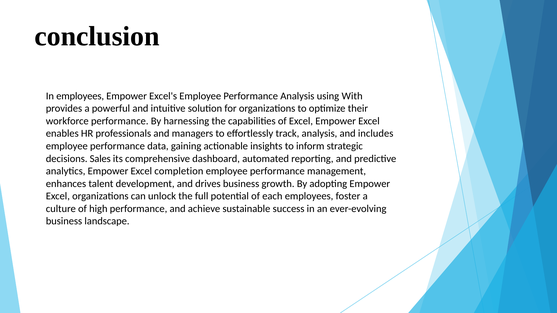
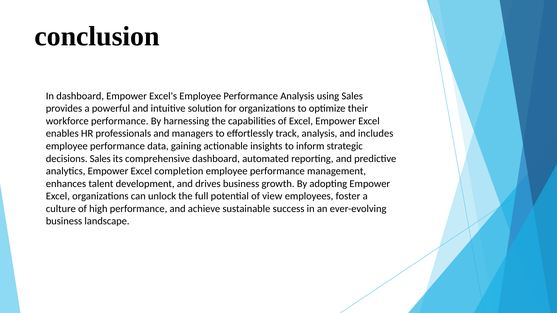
In employees: employees -> dashboard
using With: With -> Sales
each: each -> view
